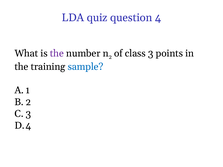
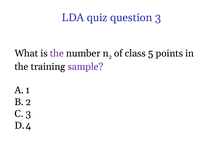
4: 4 -> 3
3: 3 -> 5
sample colour: blue -> purple
